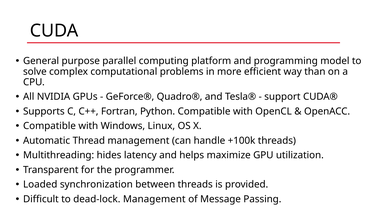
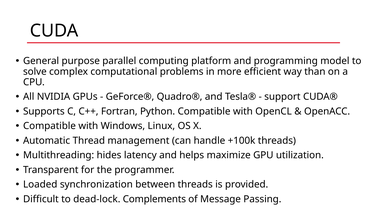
dead-lock Management: Management -> Complements
